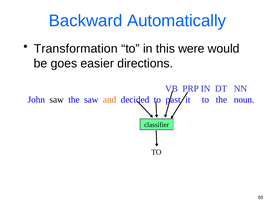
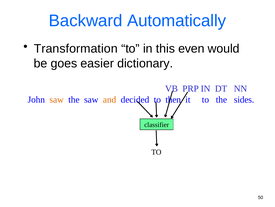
were: were -> even
directions: directions -> dictionary
saw at (57, 99) colour: black -> orange
past: past -> then
noun: noun -> sides
